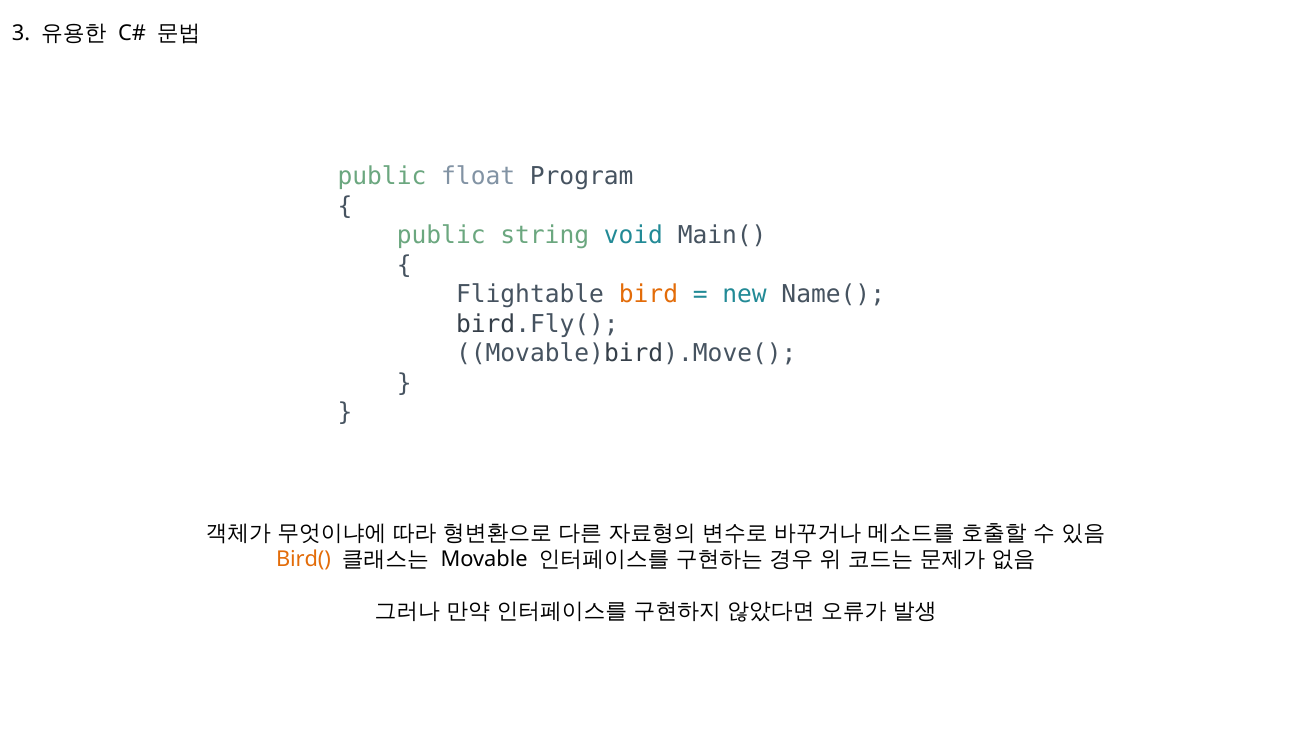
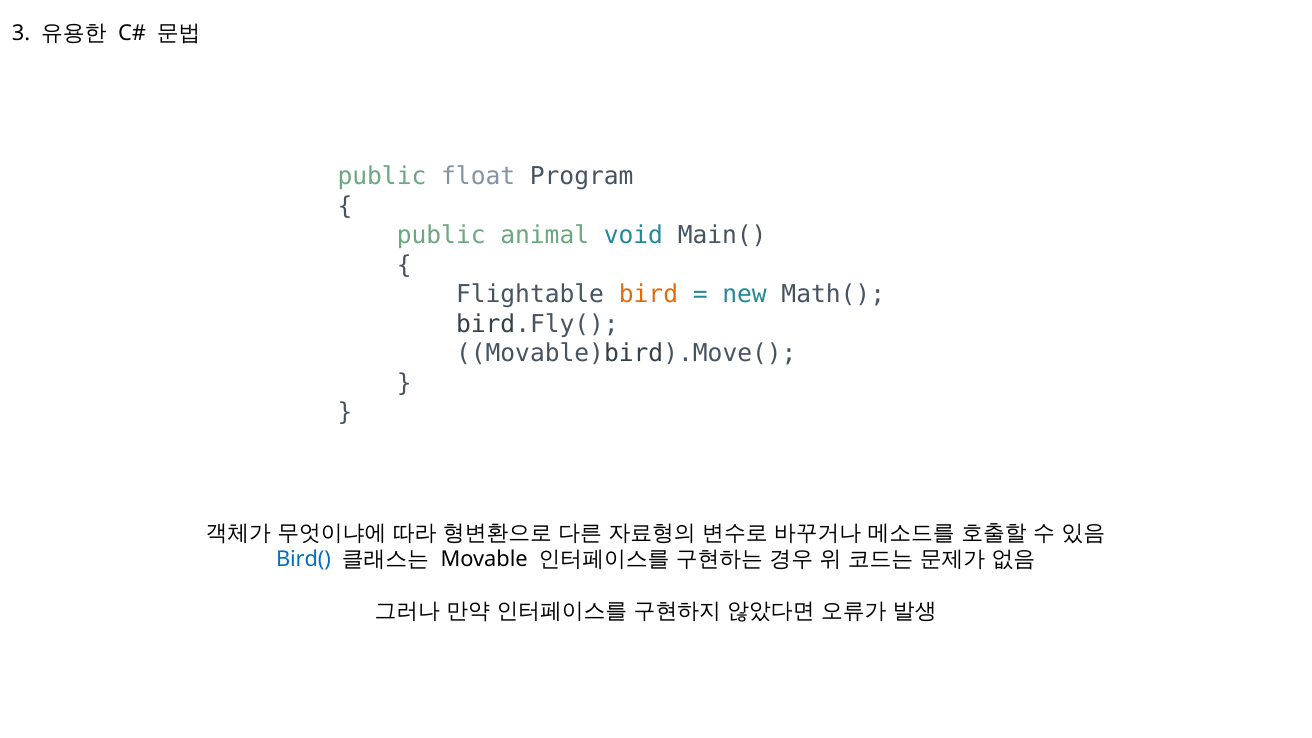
string: string -> animal
Name(: Name( -> Math(
Bird( colour: orange -> blue
